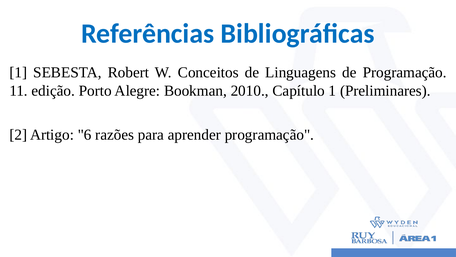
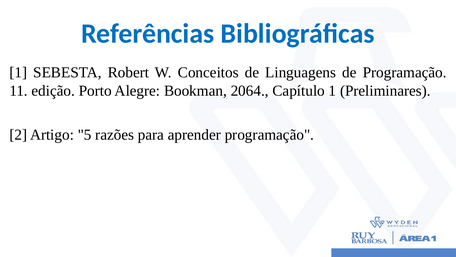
2010: 2010 -> 2064
6: 6 -> 5
